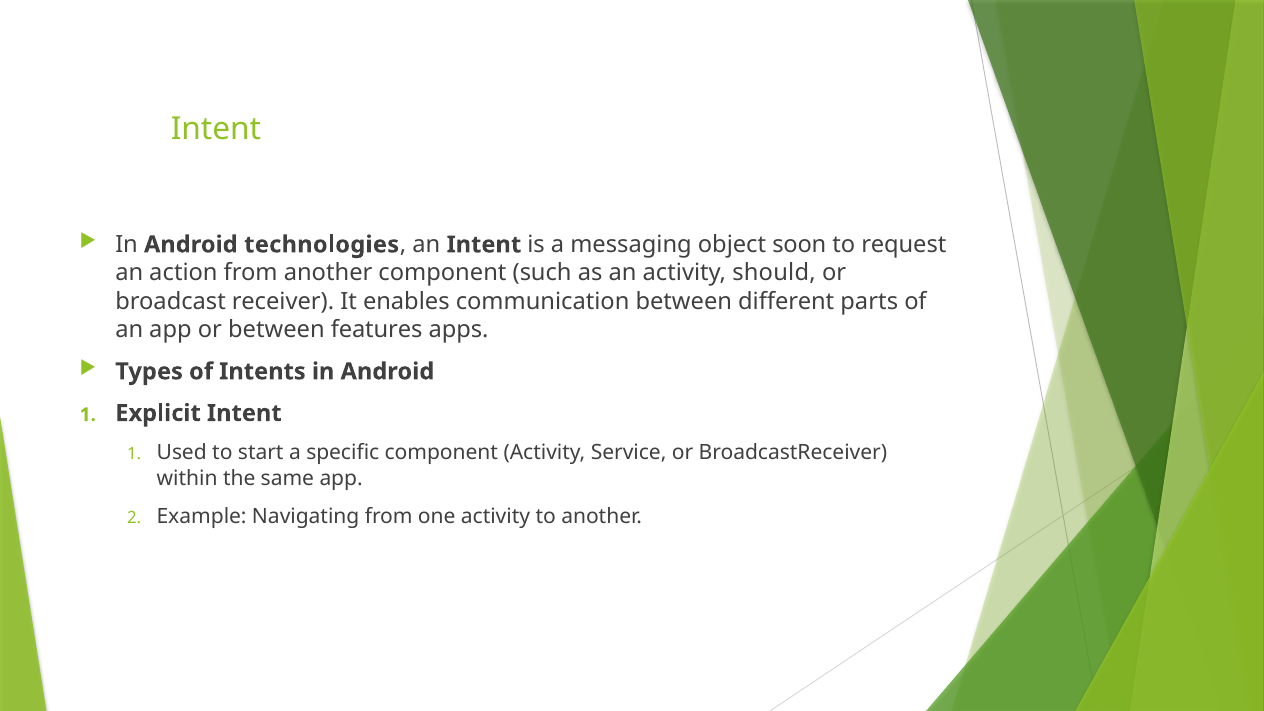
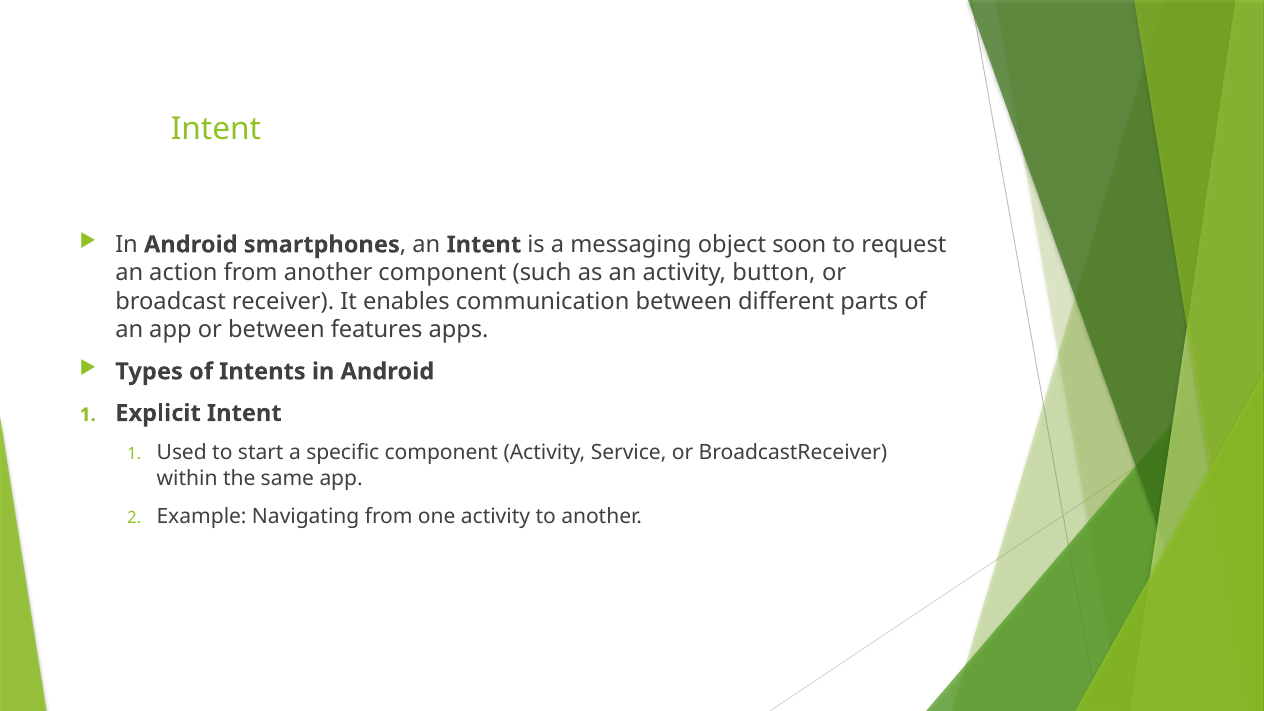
technologies: technologies -> smartphones
should: should -> button
